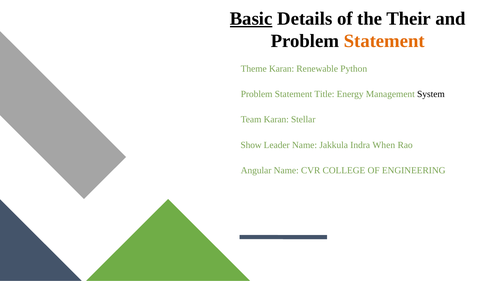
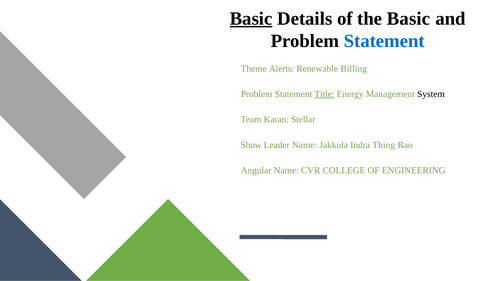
the Their: Their -> Basic
Statement at (384, 41) colour: orange -> blue
Theme Karan: Karan -> Alerts
Python: Python -> Billing
Title underline: none -> present
When: When -> Thing
